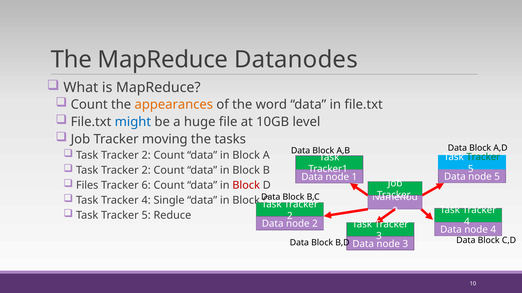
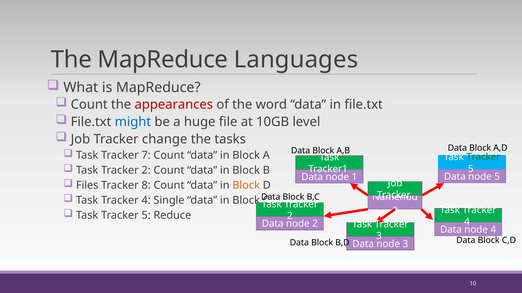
Datanodes: Datanodes -> Languages
appearances colour: orange -> red
moving: moving -> change
2 at (146, 156): 2 -> 7
6: 6 -> 8
Block at (246, 186) colour: red -> orange
